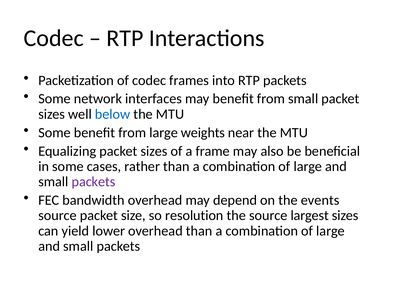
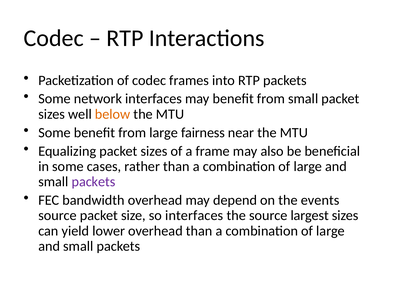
below colour: blue -> orange
weights: weights -> fairness
so resolution: resolution -> interfaces
